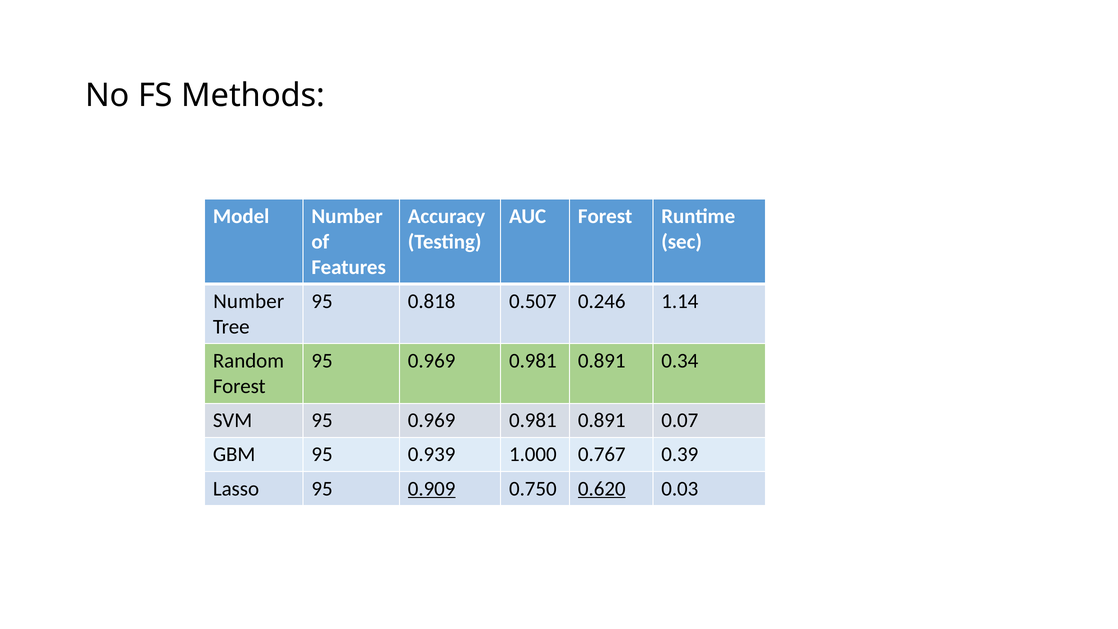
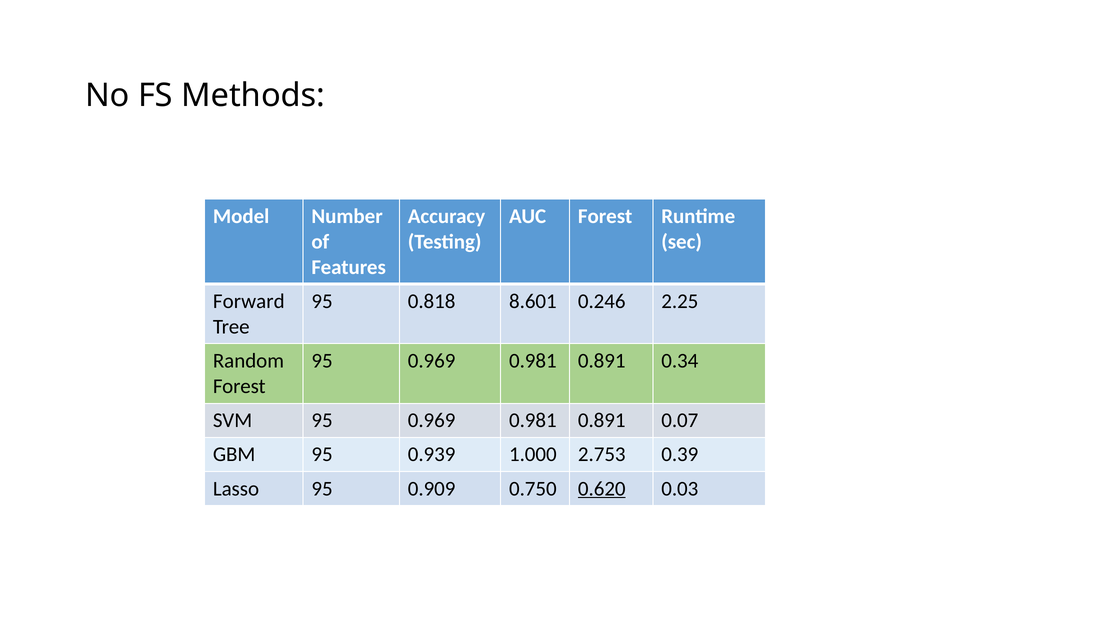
Number at (249, 301): Number -> Forward
0.507: 0.507 -> 8.601
1.14: 1.14 -> 2.25
0.767: 0.767 -> 2.753
0.909 underline: present -> none
